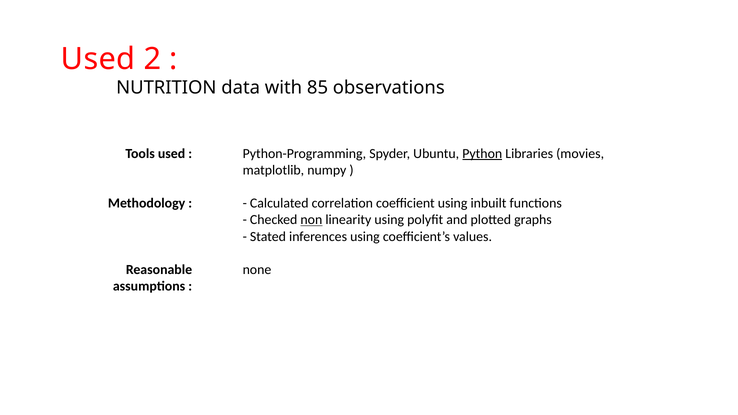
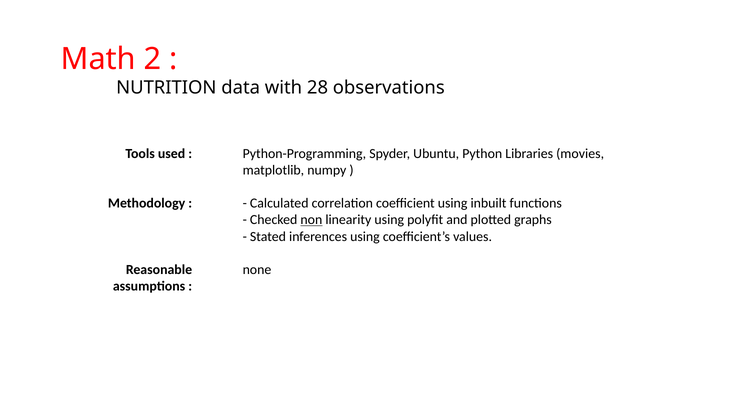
Used at (98, 59): Used -> Math
85: 85 -> 28
Python underline: present -> none
